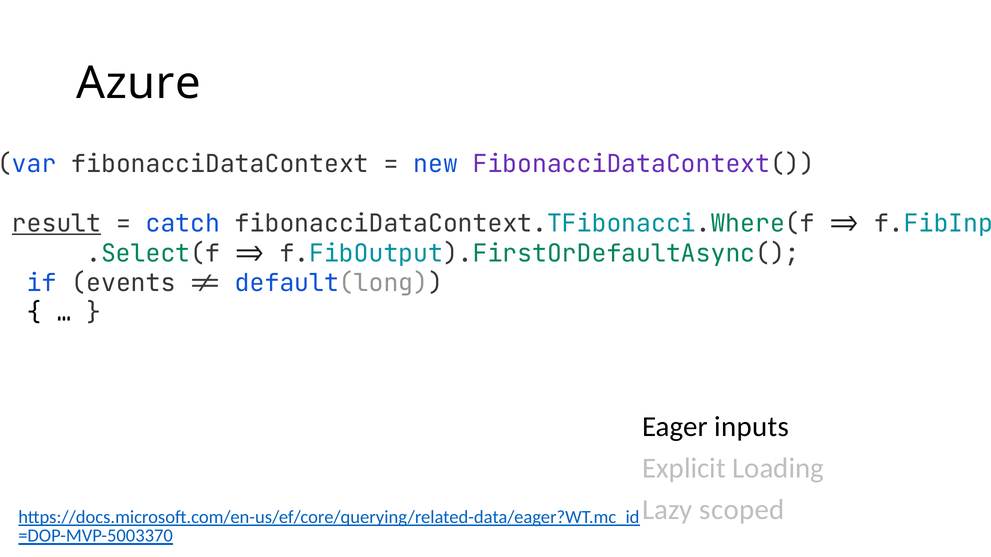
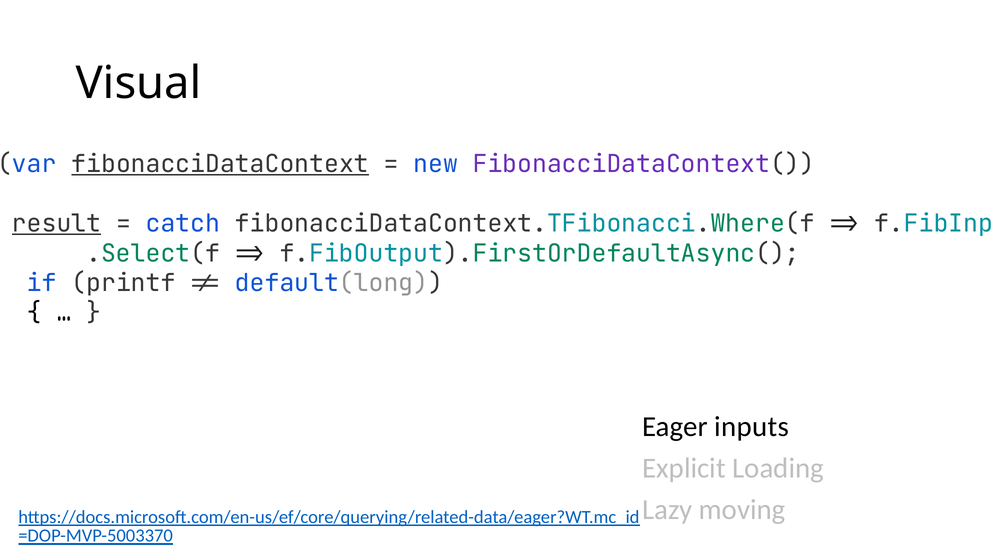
Azure: Azure -> Visual
fibonacciDataContext underline: none -> present
events: events -> printf
scoped: scoped -> moving
